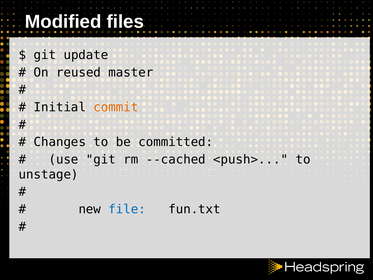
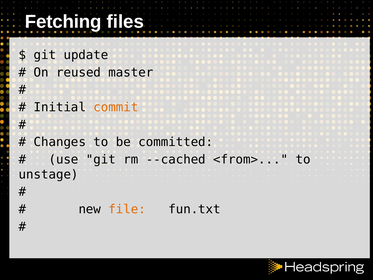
Modified: Modified -> Fetching
<push>: <push> -> <from>
file colour: blue -> orange
